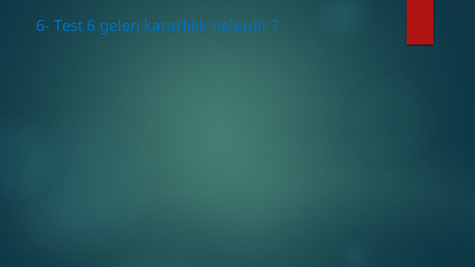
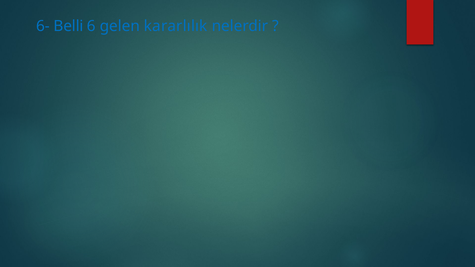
Test: Test -> Belli
